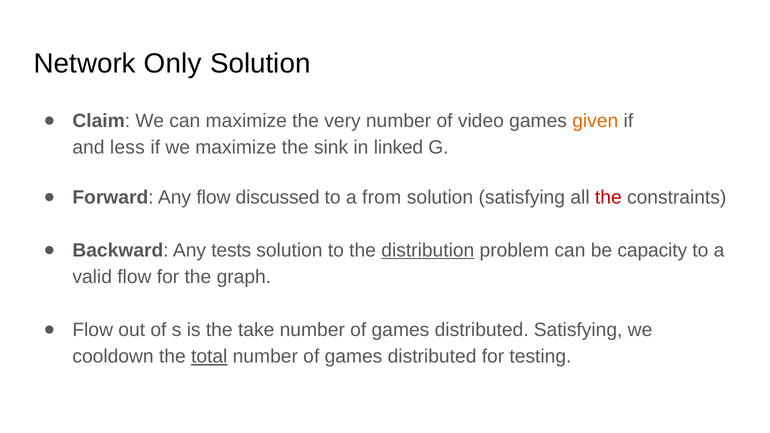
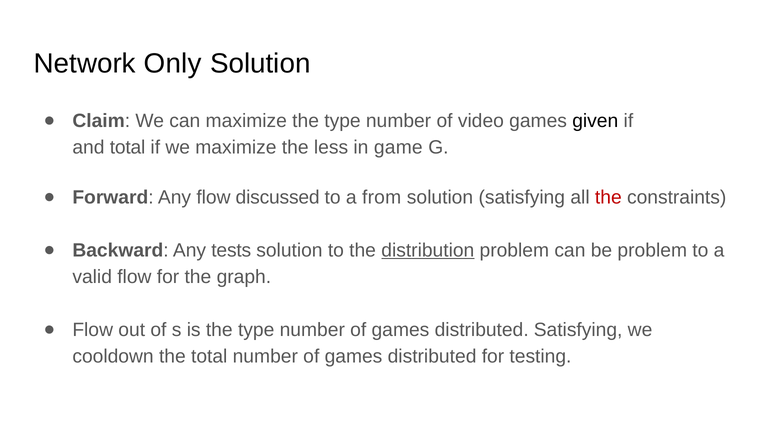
maximize the very: very -> type
given colour: orange -> black
and less: less -> total
sink: sink -> less
linked: linked -> game
be capacity: capacity -> problem
is the take: take -> type
total at (209, 357) underline: present -> none
